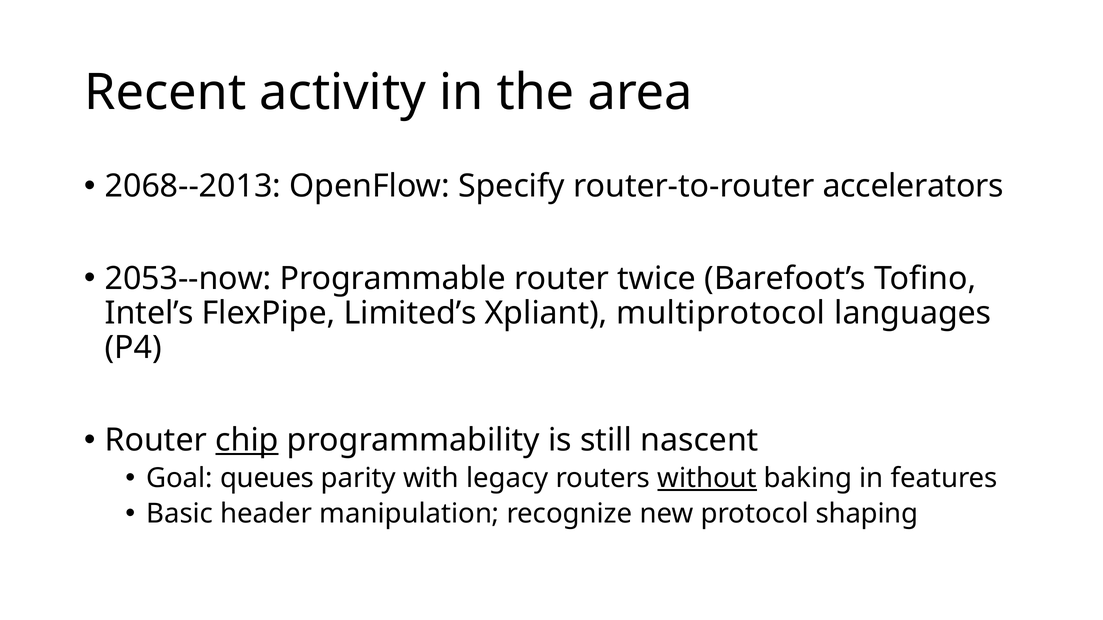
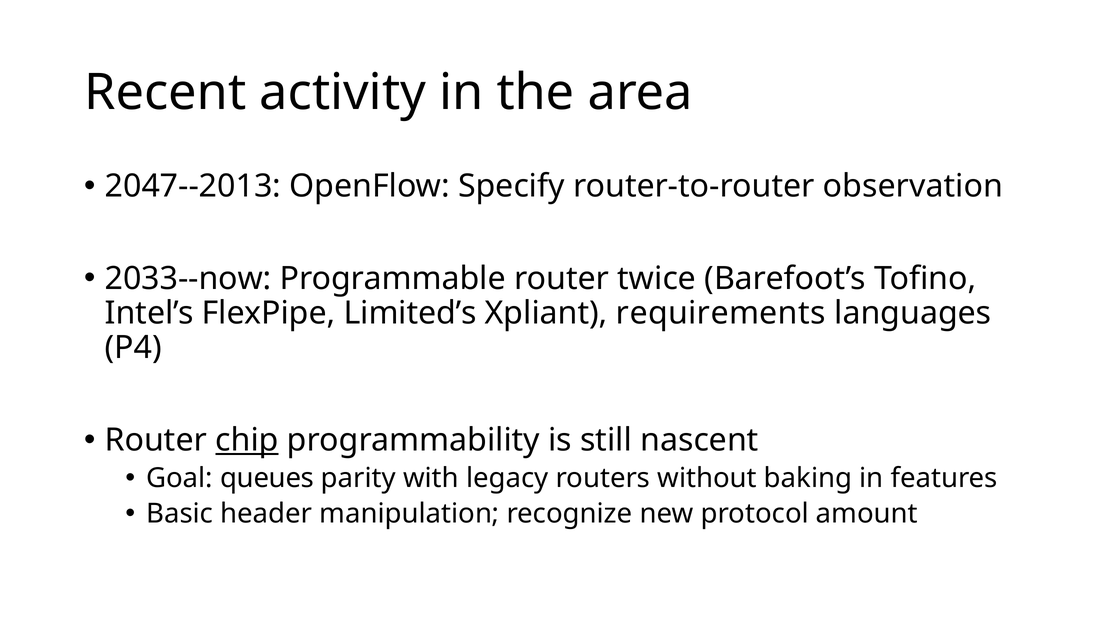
2068--2013: 2068--2013 -> 2047--2013
accelerators: accelerators -> observation
2053--now: 2053--now -> 2033--now
multiprotocol: multiprotocol -> requirements
without underline: present -> none
shaping: shaping -> amount
